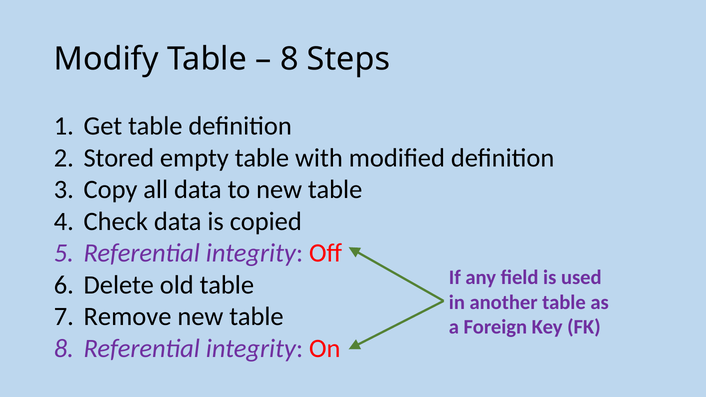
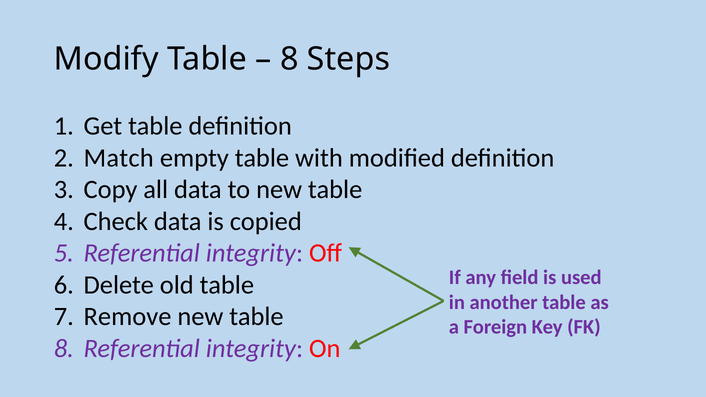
Stored: Stored -> Match
